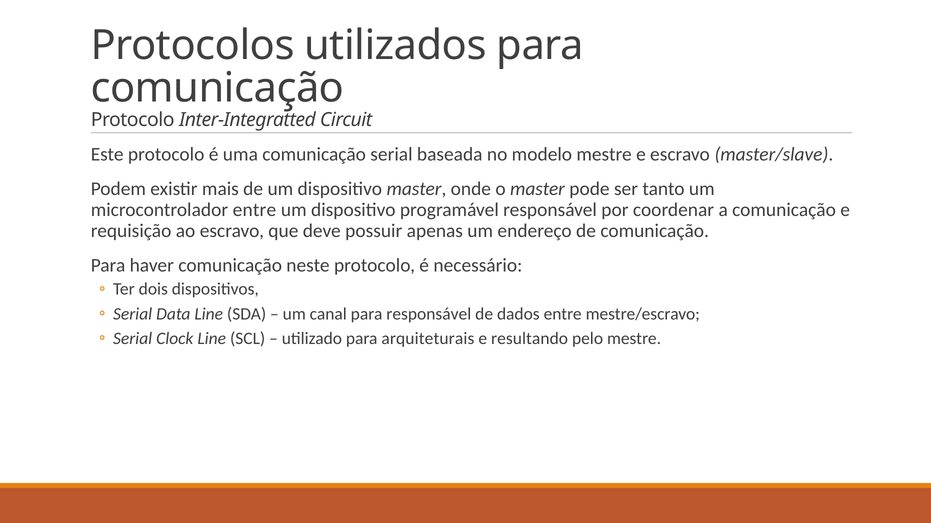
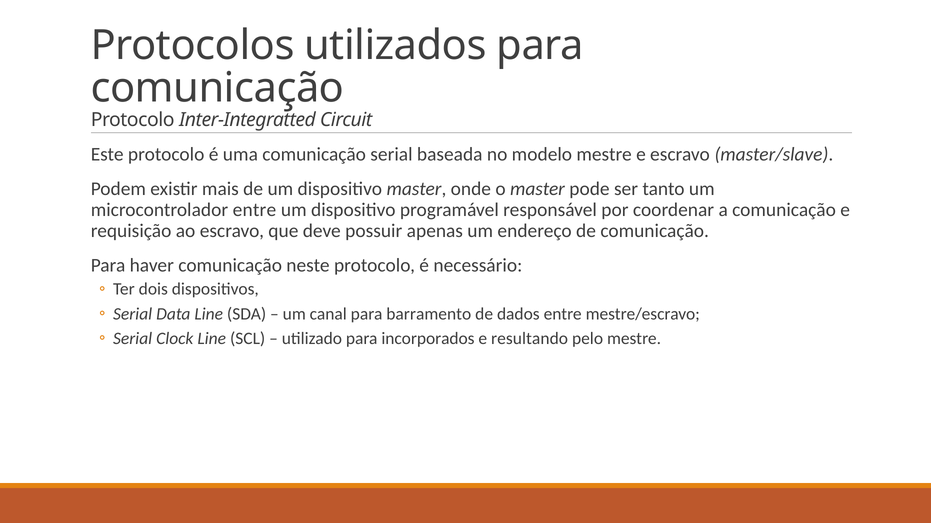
para responsável: responsável -> barramento
arquiteturais: arquiteturais -> incorporados
